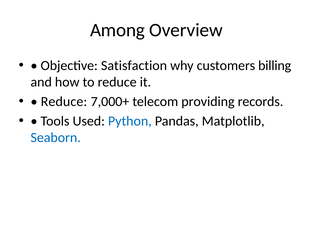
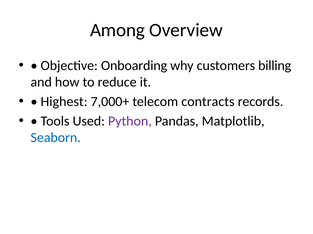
Satisfaction: Satisfaction -> Onboarding
Reduce at (64, 102): Reduce -> Highest
providing: providing -> contracts
Python colour: blue -> purple
